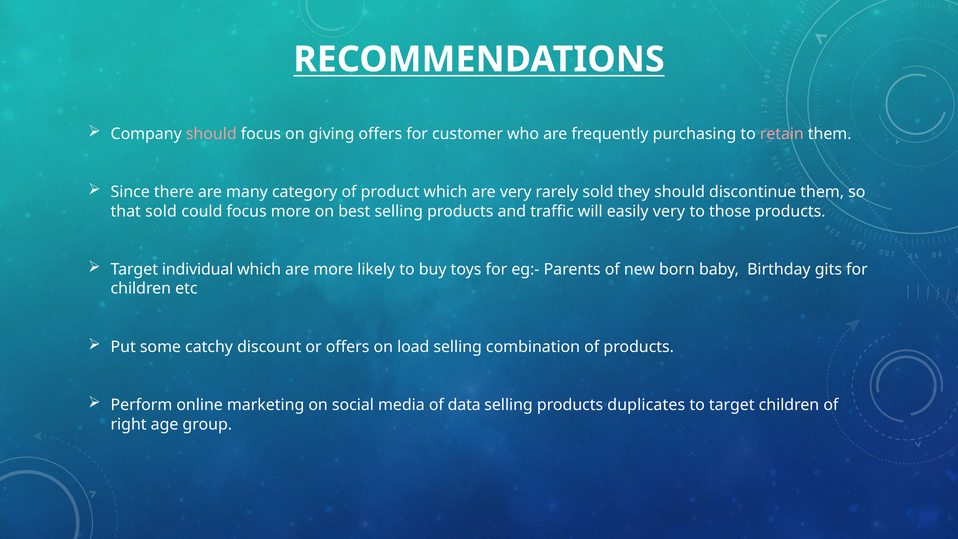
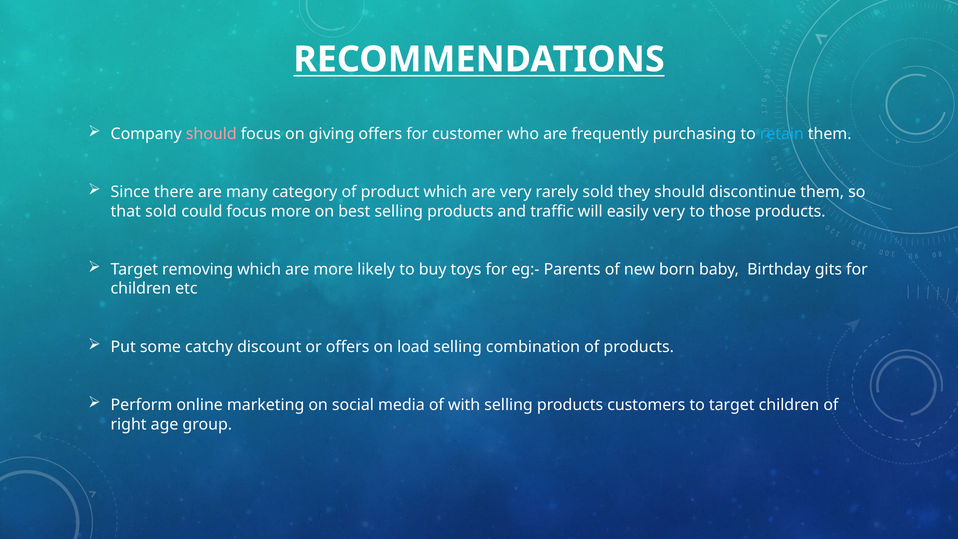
retain colour: pink -> light blue
individual: individual -> removing
data: data -> with
duplicates: duplicates -> customers
